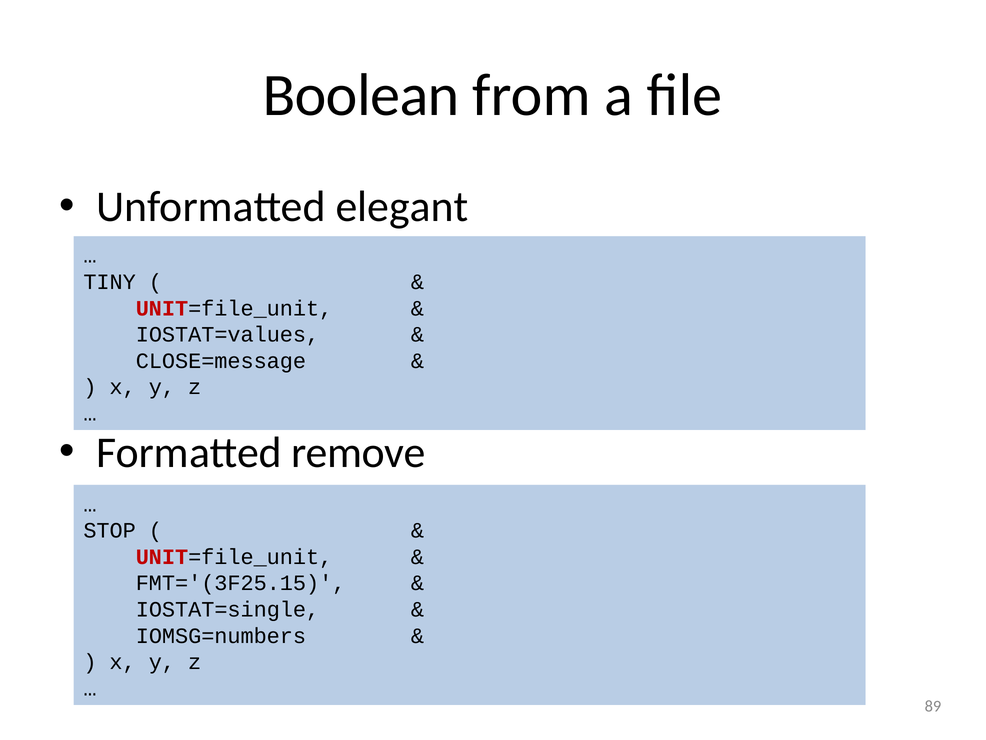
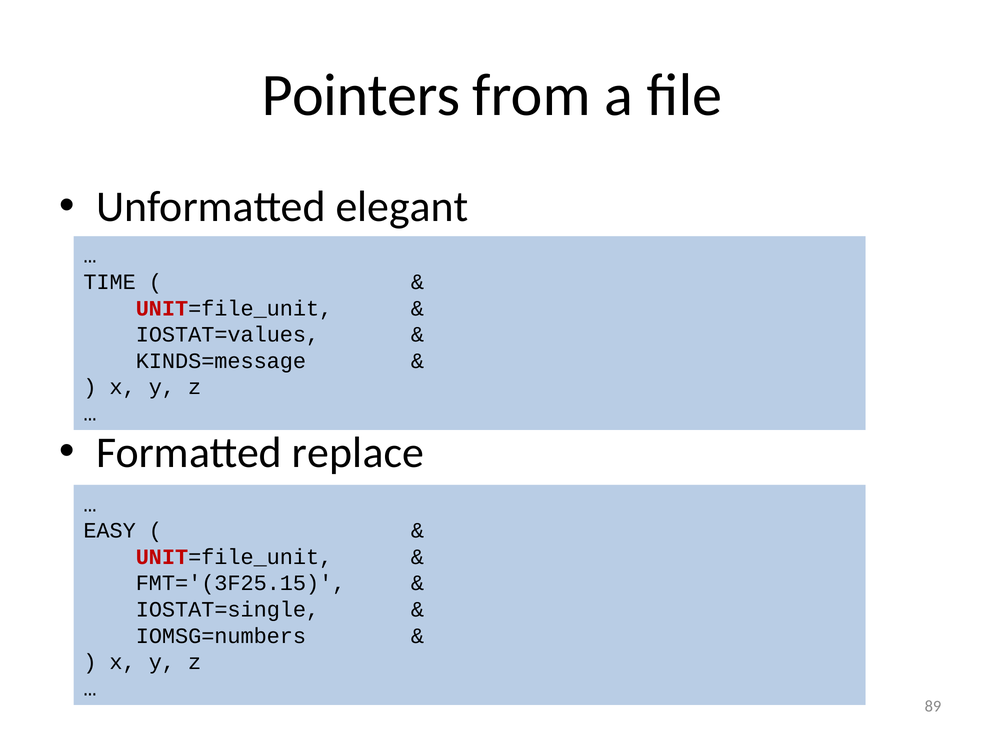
Boolean: Boolean -> Pointers
TINY: TINY -> TIME
CLOSE=message: CLOSE=message -> KINDS=message
remove: remove -> replace
STOP: STOP -> EASY
